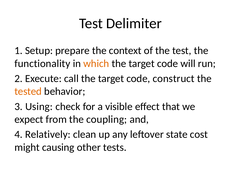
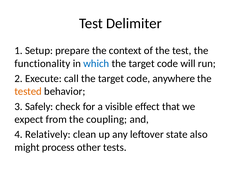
which colour: orange -> blue
construct: construct -> anywhere
Using: Using -> Safely
cost: cost -> also
causing: causing -> process
